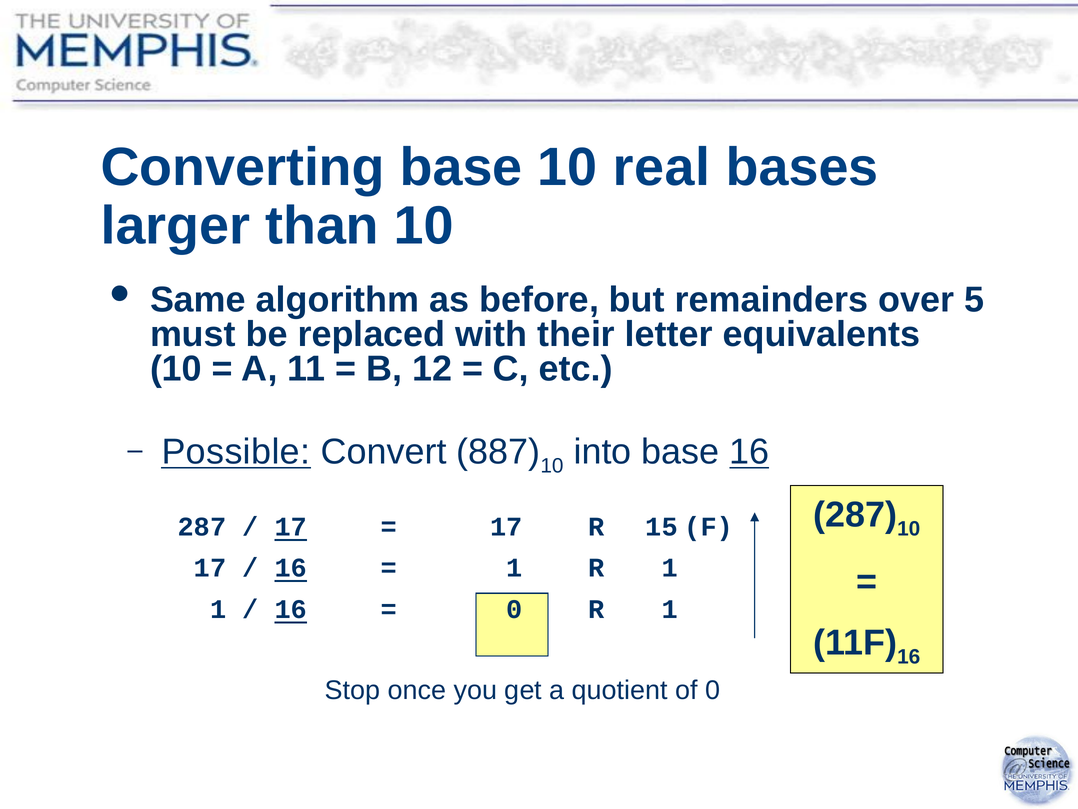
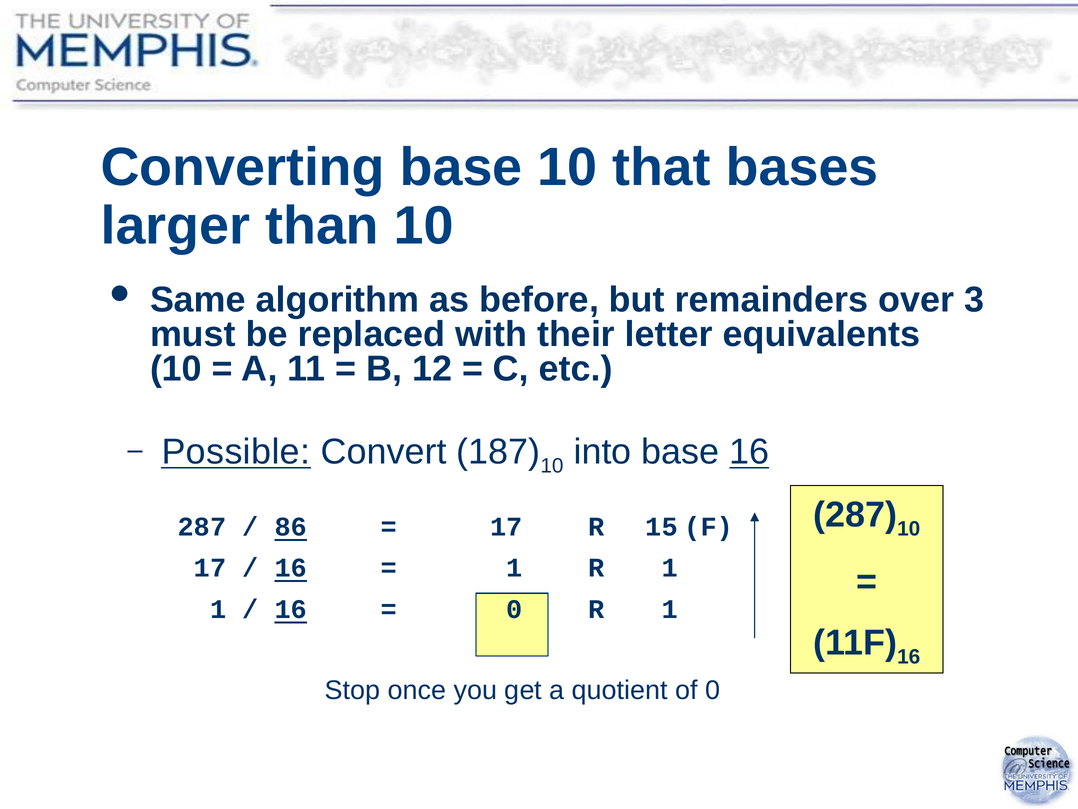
real: real -> that
5: 5 -> 3
887: 887 -> 187
17 at (291, 526): 17 -> 86
